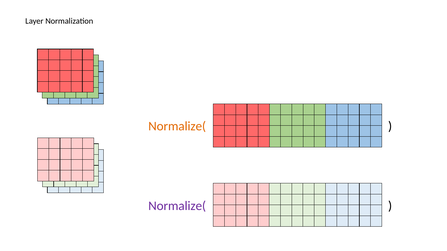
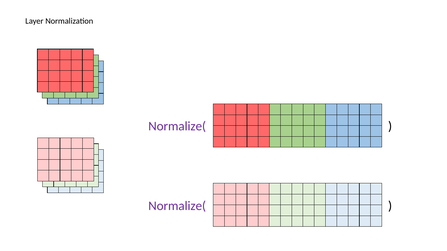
Normalize( at (177, 126) colour: orange -> purple
